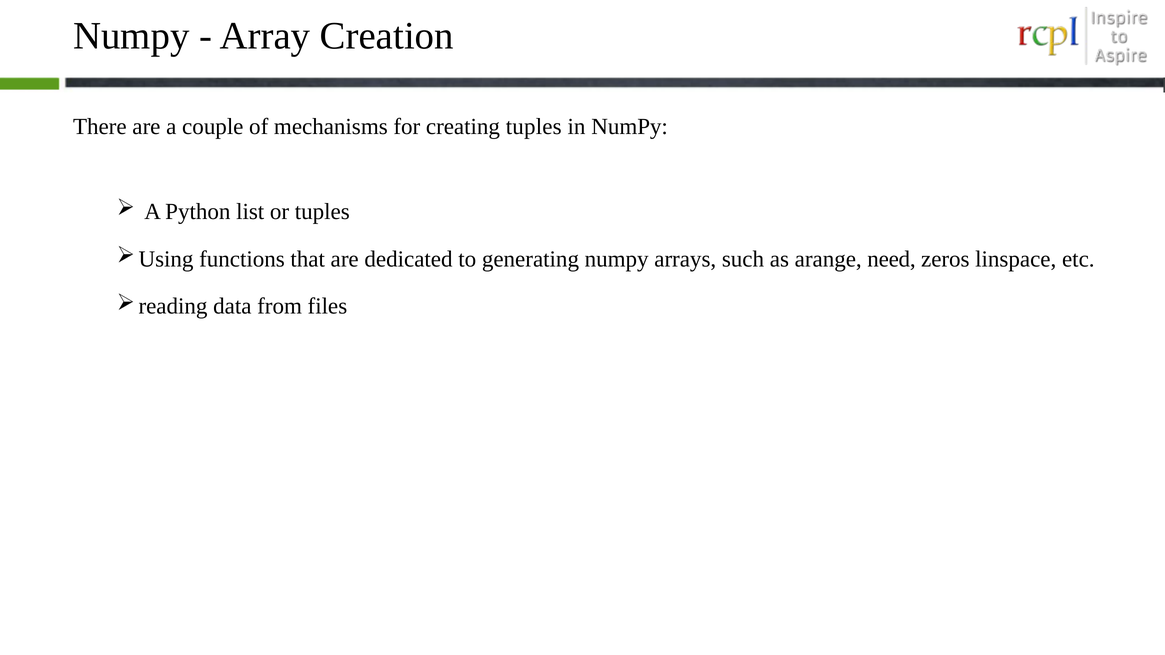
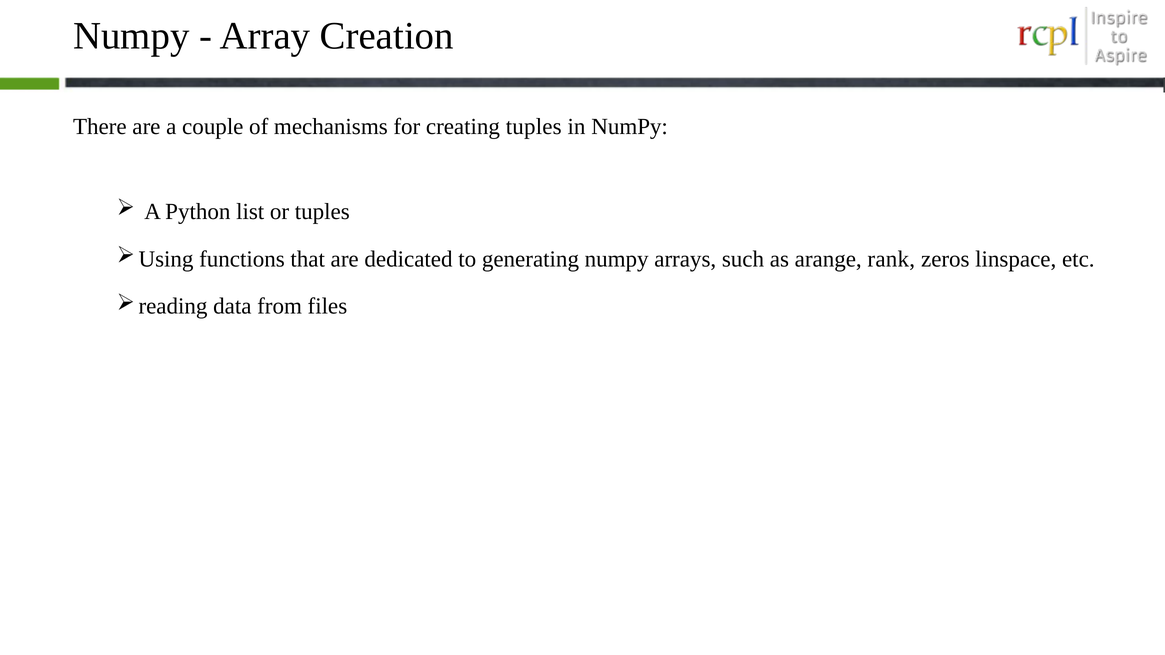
need: need -> rank
